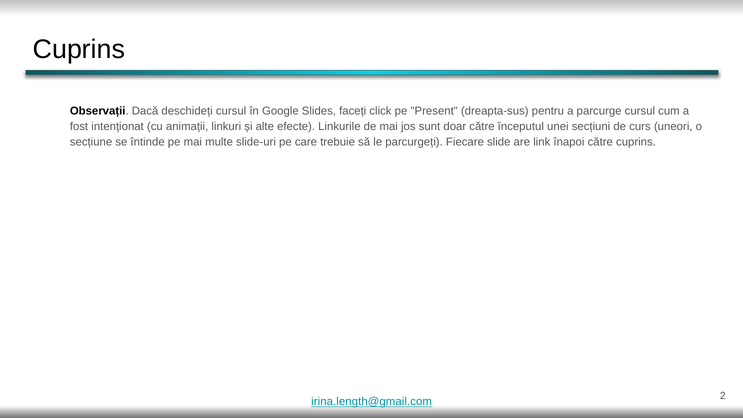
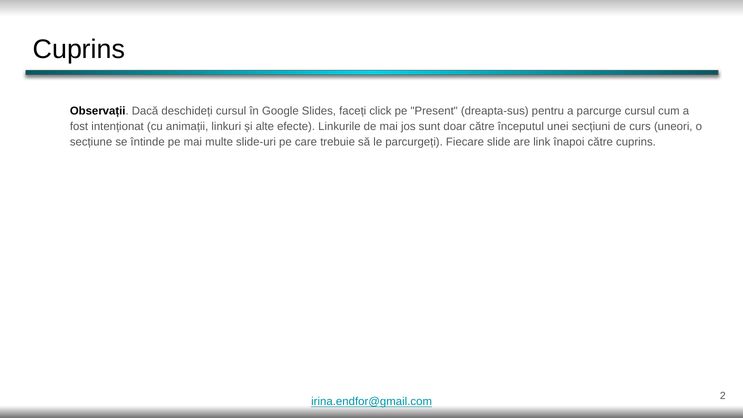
irina.length@gmail.com: irina.length@gmail.com -> irina.endfor@gmail.com
